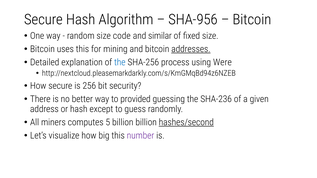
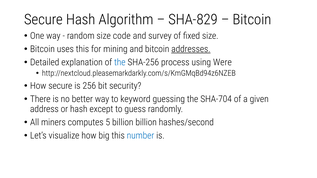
SHA-956: SHA-956 -> SHA-829
similar: similar -> survey
provided: provided -> keyword
SHA-236: SHA-236 -> SHA-704
hashes/second underline: present -> none
number colour: purple -> blue
